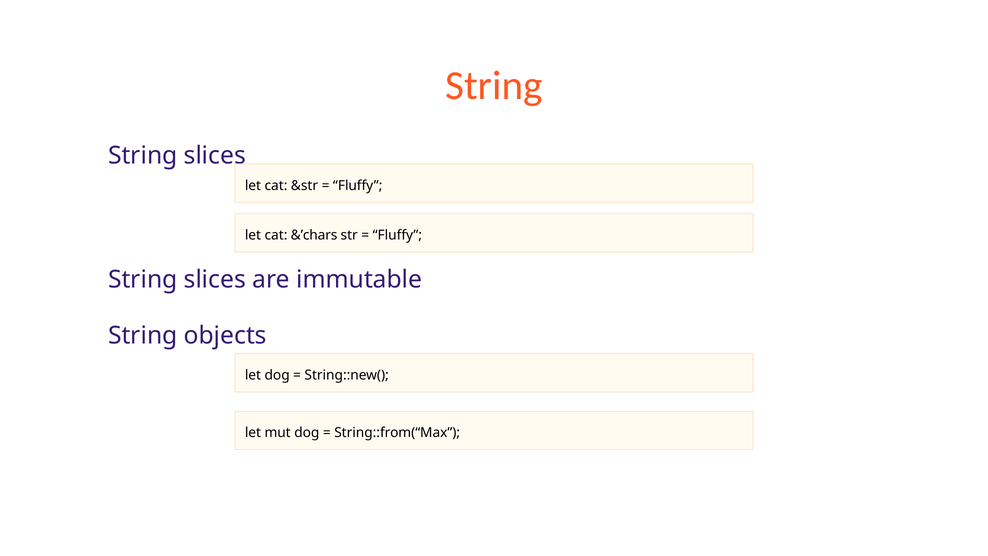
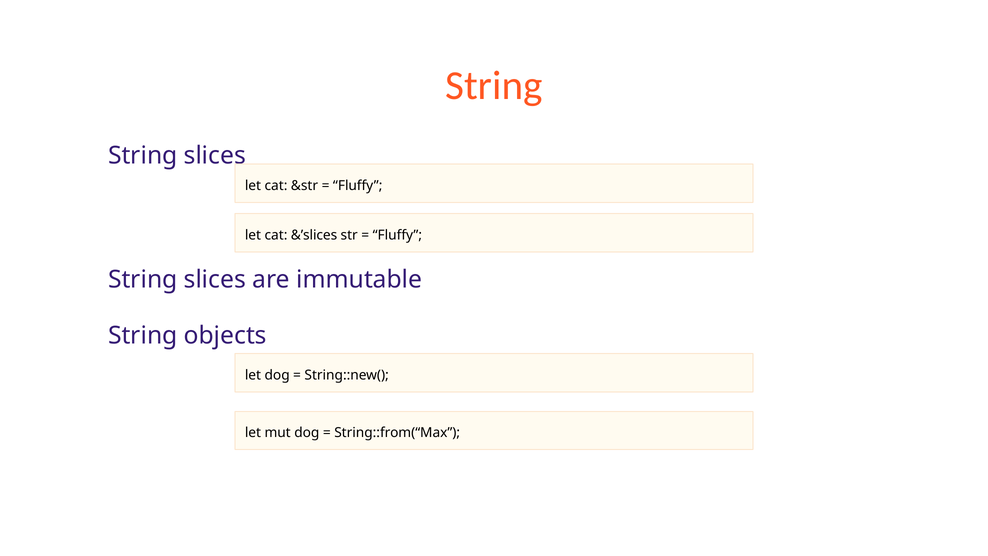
&’chars: &’chars -> &’slices
